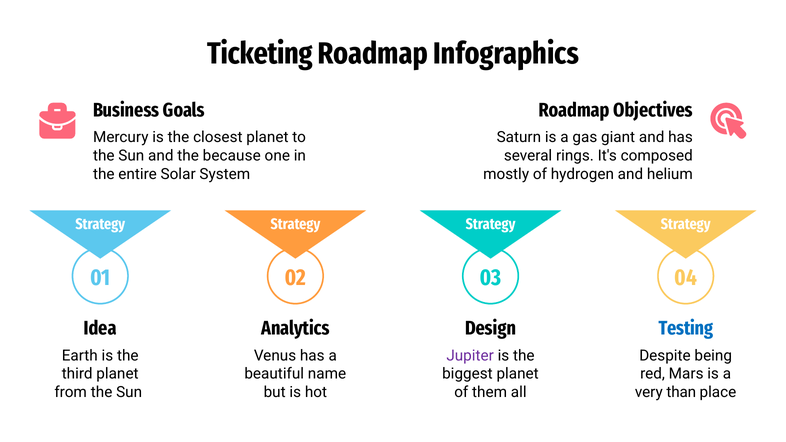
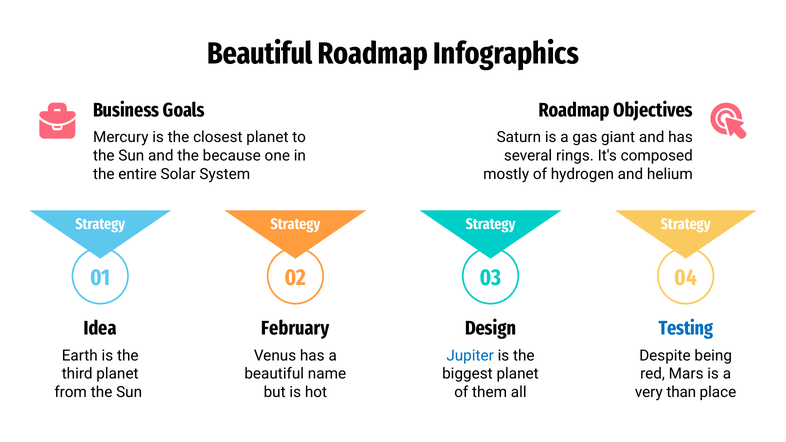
Ticketing at (260, 53): Ticketing -> Beautiful
Analytics: Analytics -> February
Jupiter colour: purple -> blue
